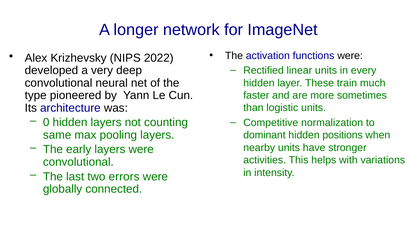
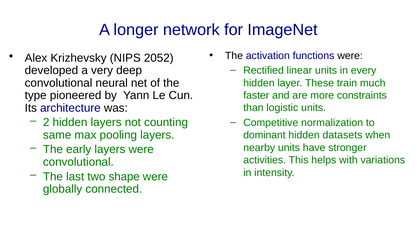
2022: 2022 -> 2052
sometimes: sometimes -> constraints
0: 0 -> 2
positions: positions -> datasets
errors: errors -> shape
